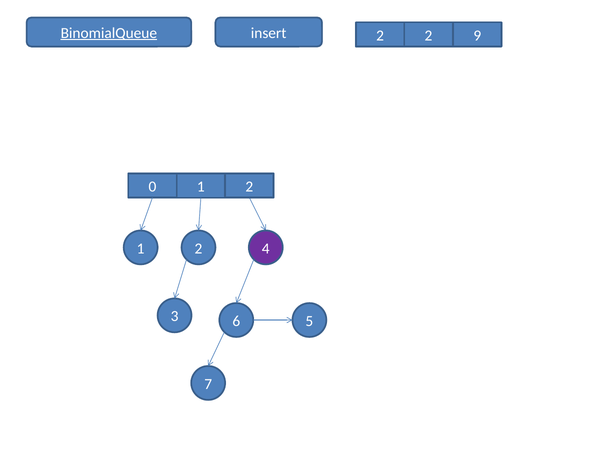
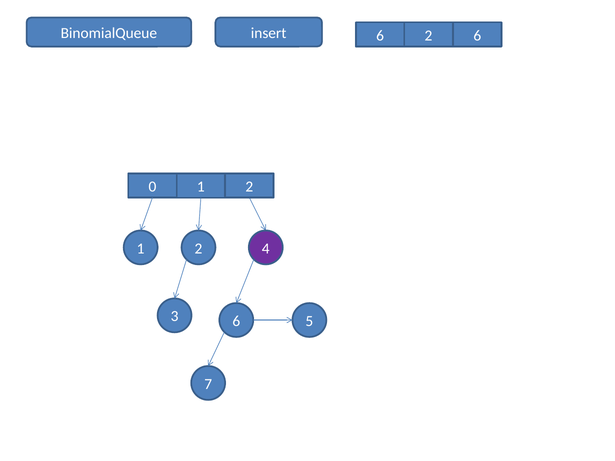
BinomialQueue underline: present -> none
insert 2: 2 -> 6
2 9: 9 -> 6
